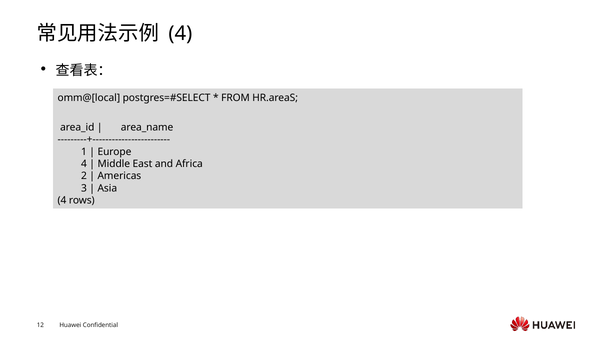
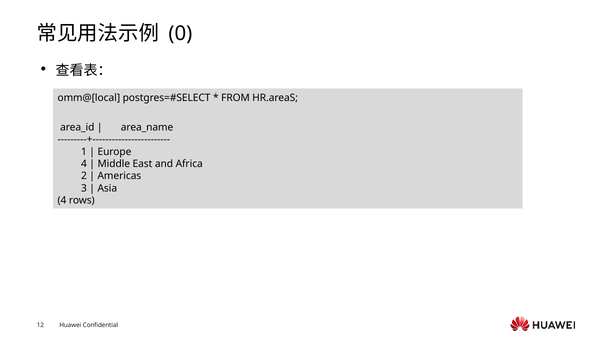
4 at (180, 33): 4 -> 0
